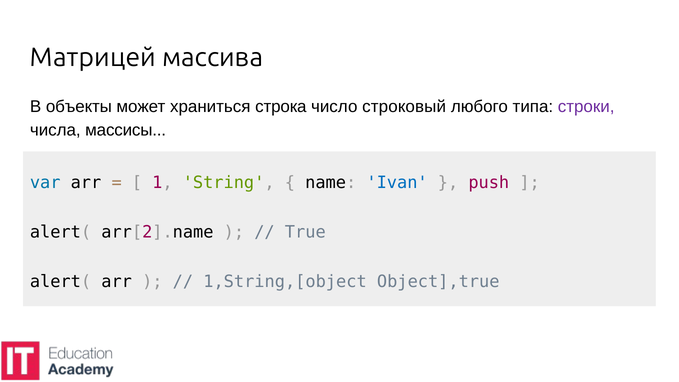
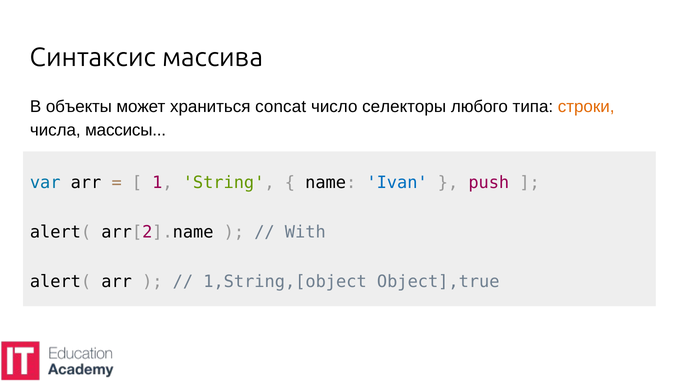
Матрицей: Матрицей -> Синтаксис
строка: строка -> concat
строковый: строковый -> селекторы
строки colour: purple -> orange
True: True -> With
